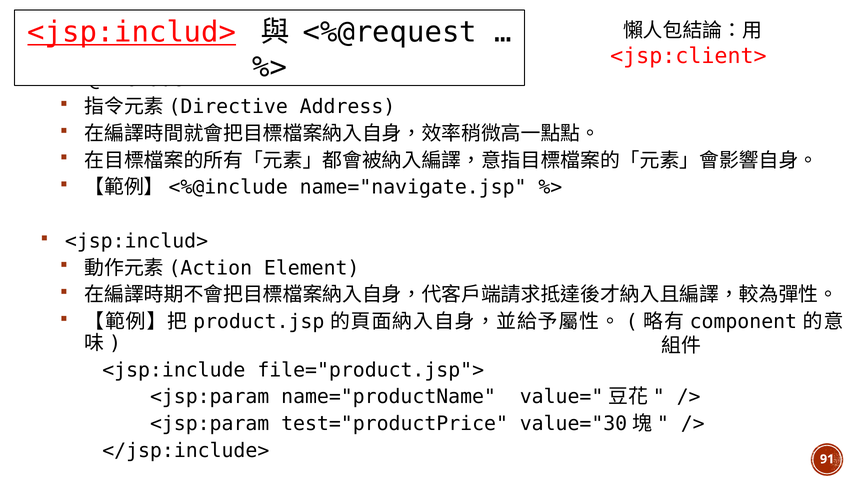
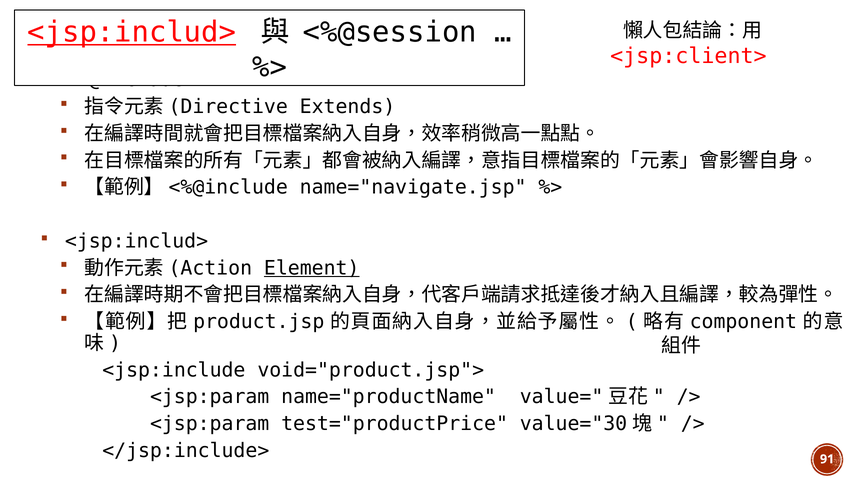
<%@request: <%@request -> <%@session
Address: Address -> Extends
Element underline: none -> present
file="product.jsp">: file="product.jsp"> -> void="product.jsp">
